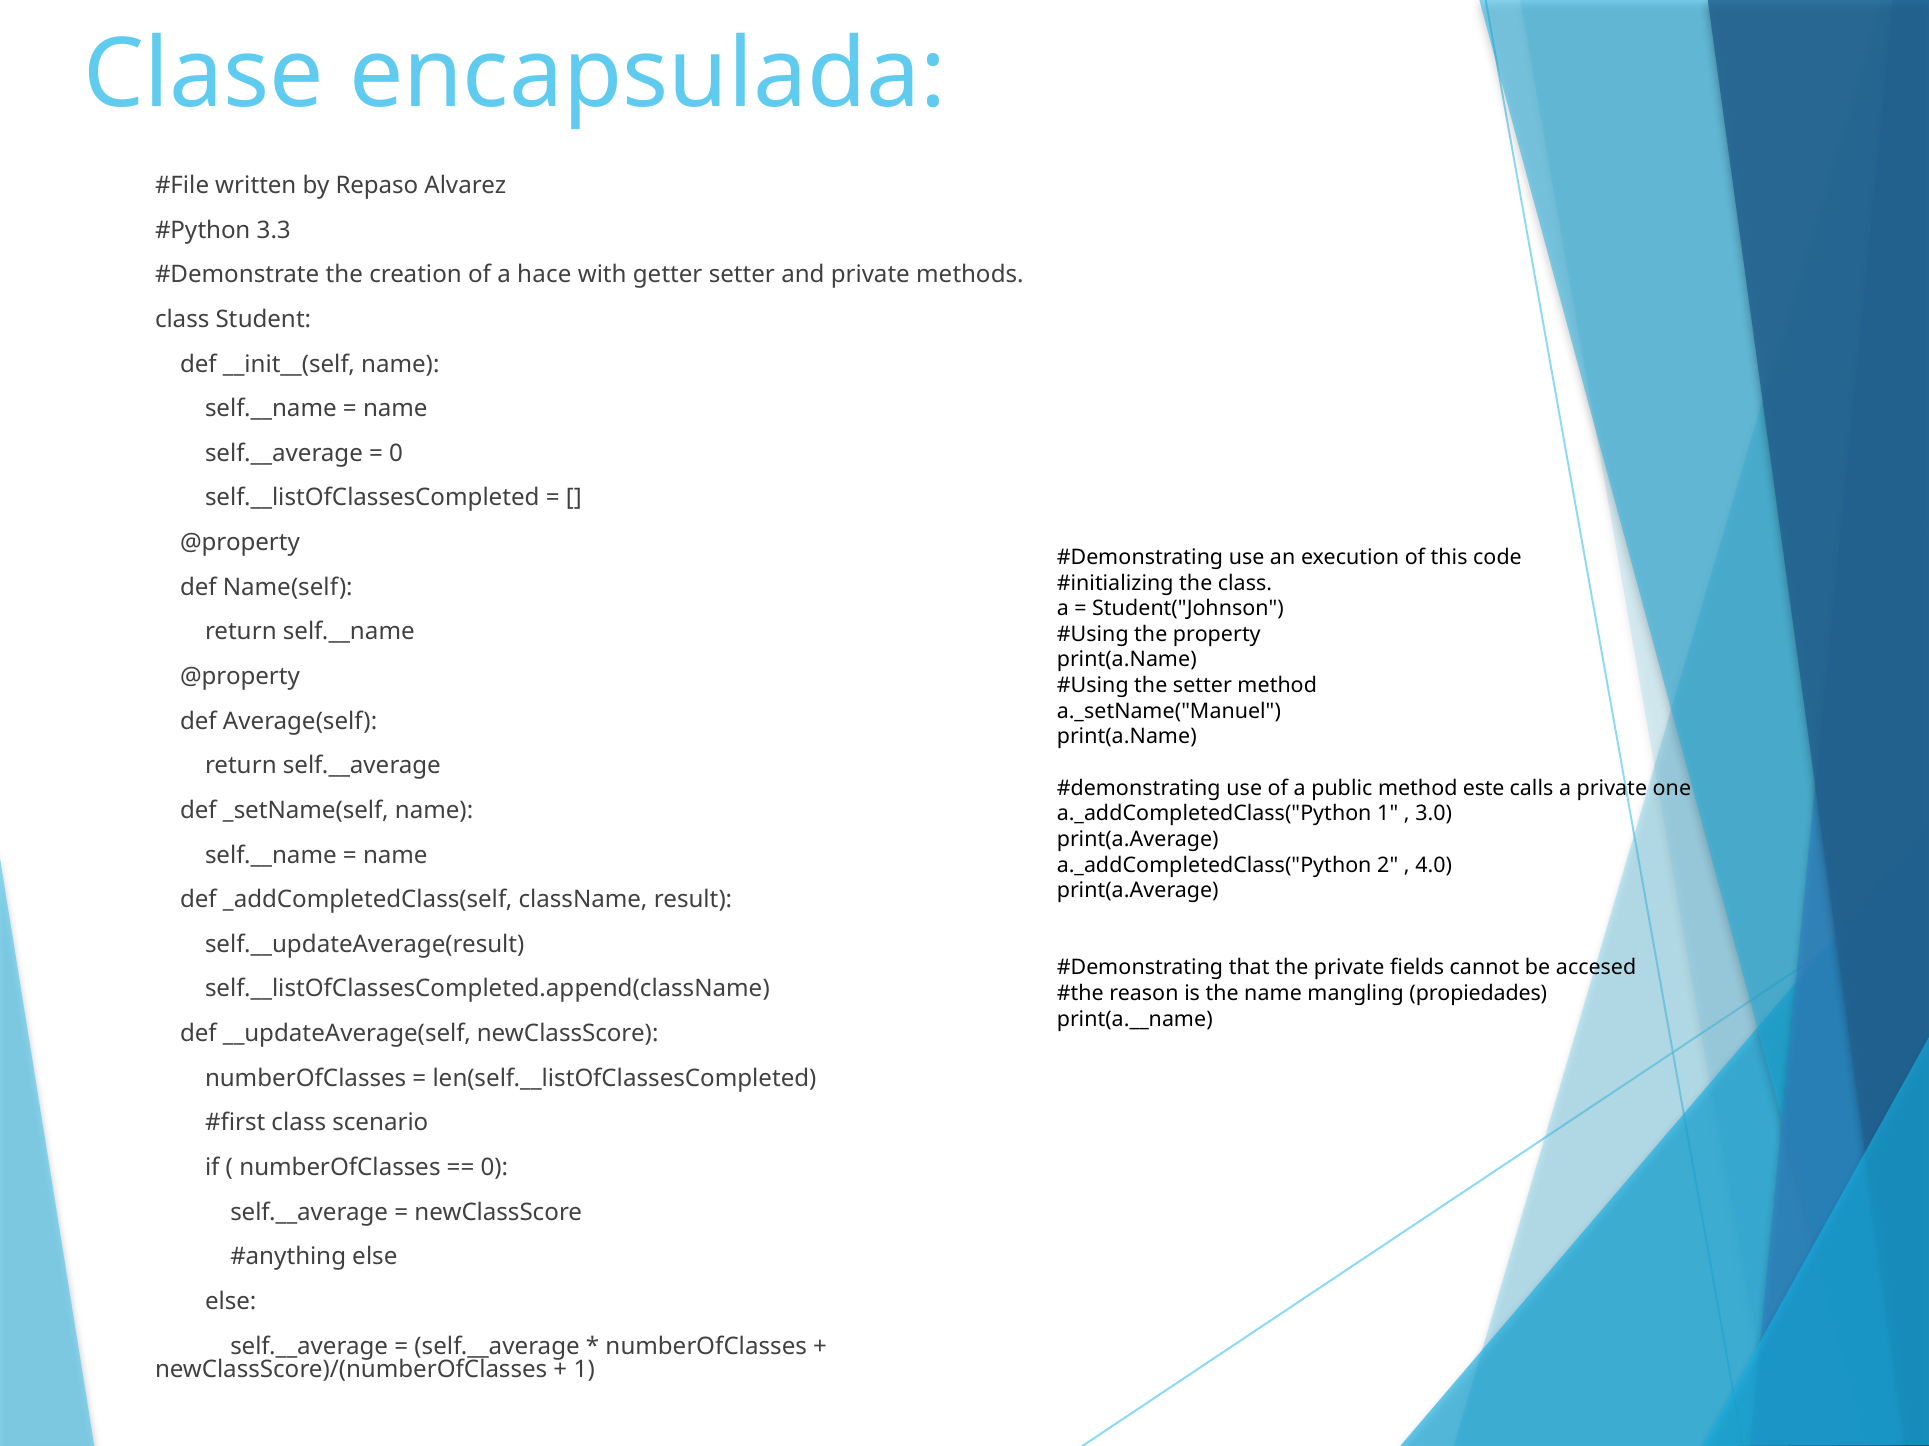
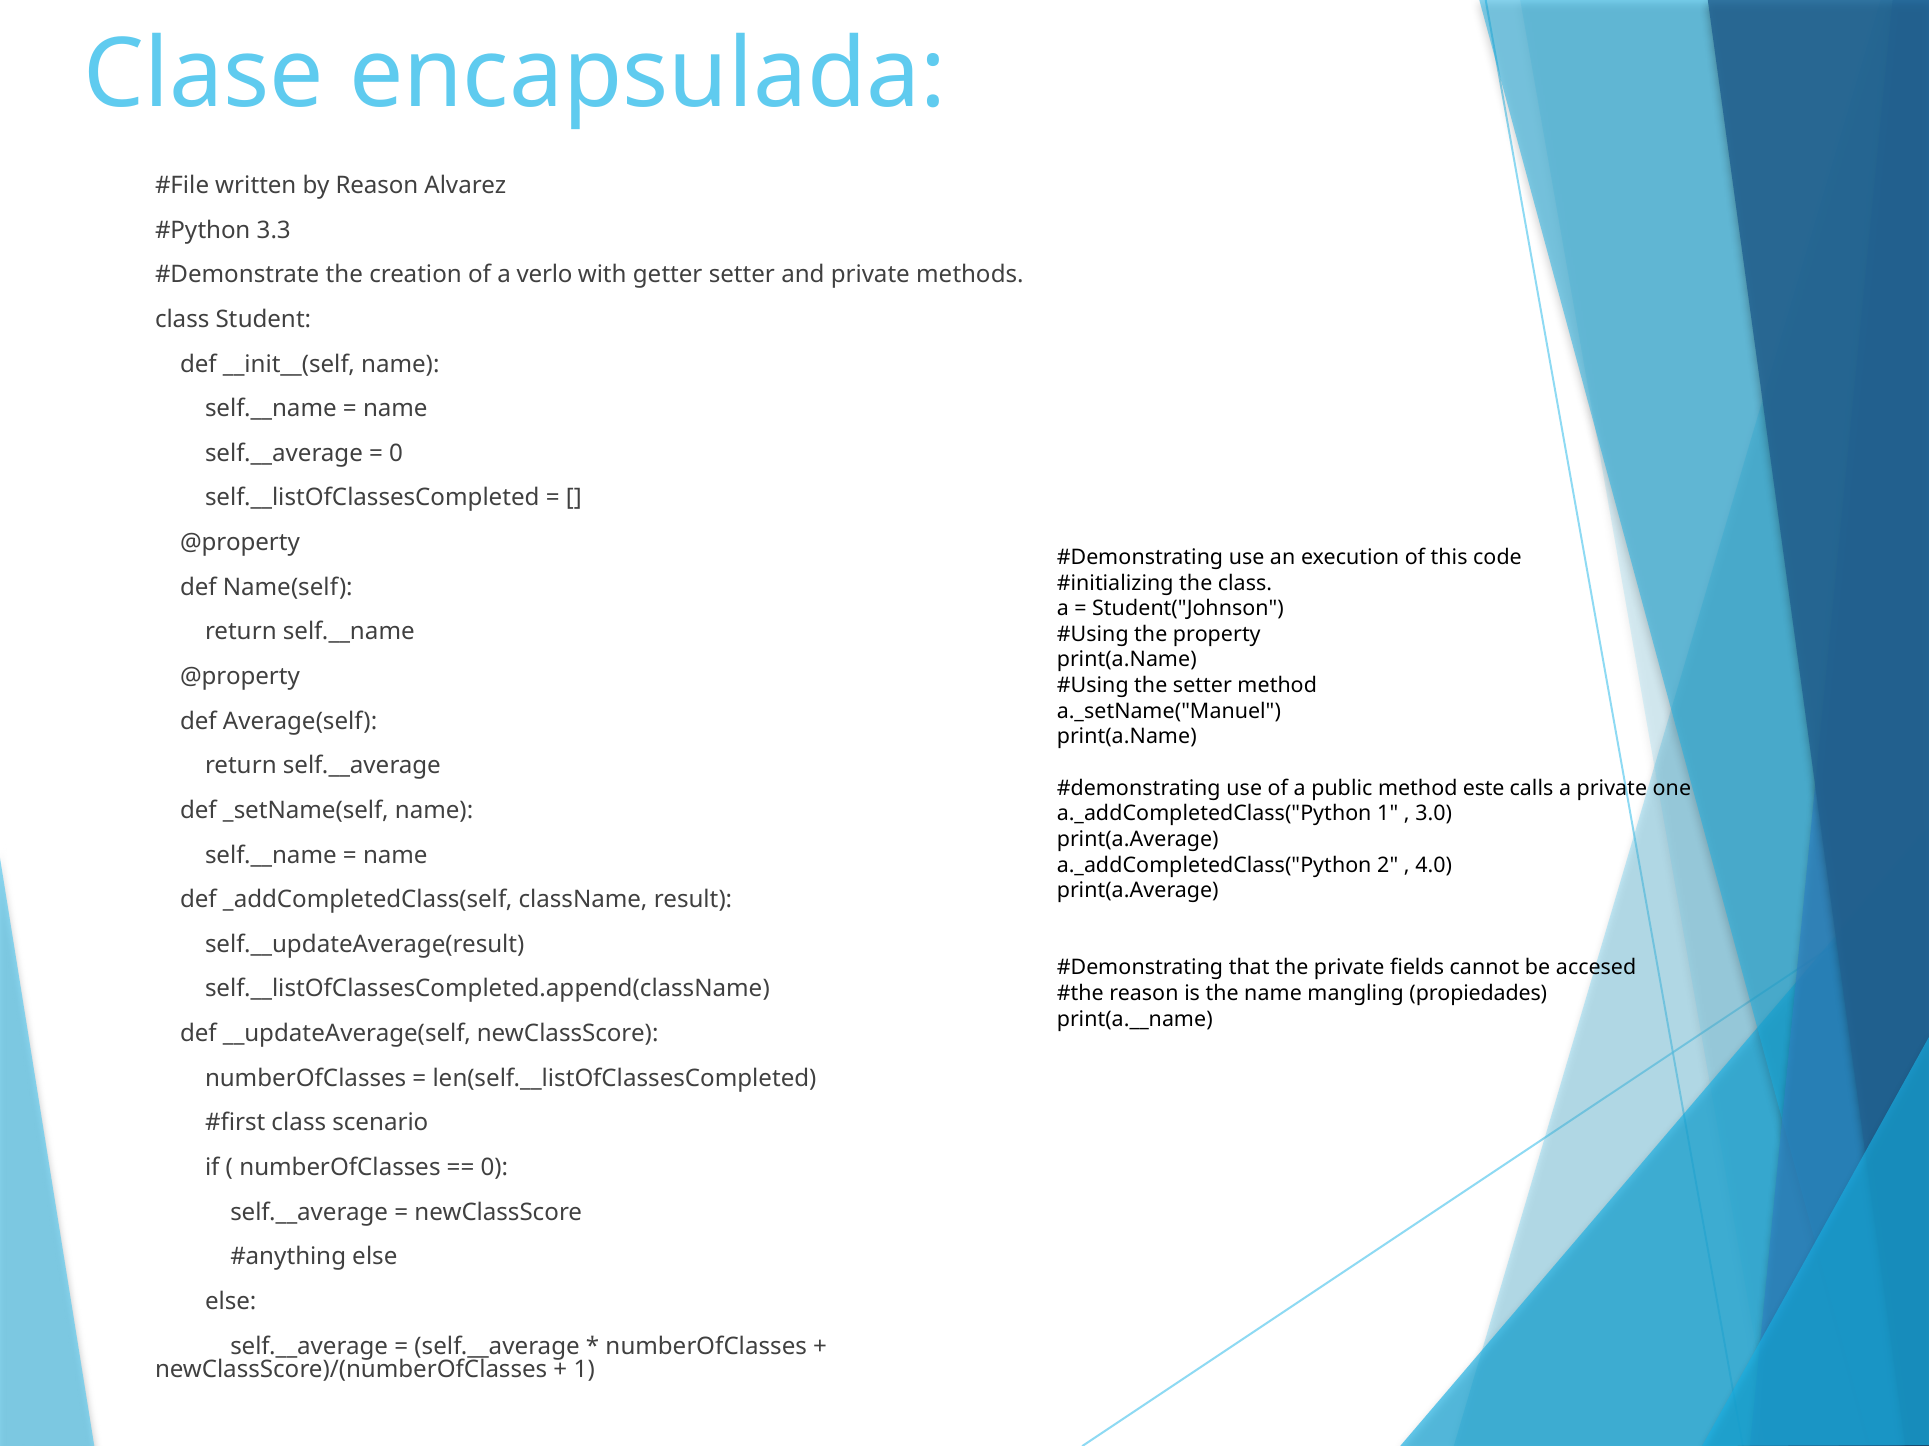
by Repaso: Repaso -> Reason
hace: hace -> verlo
